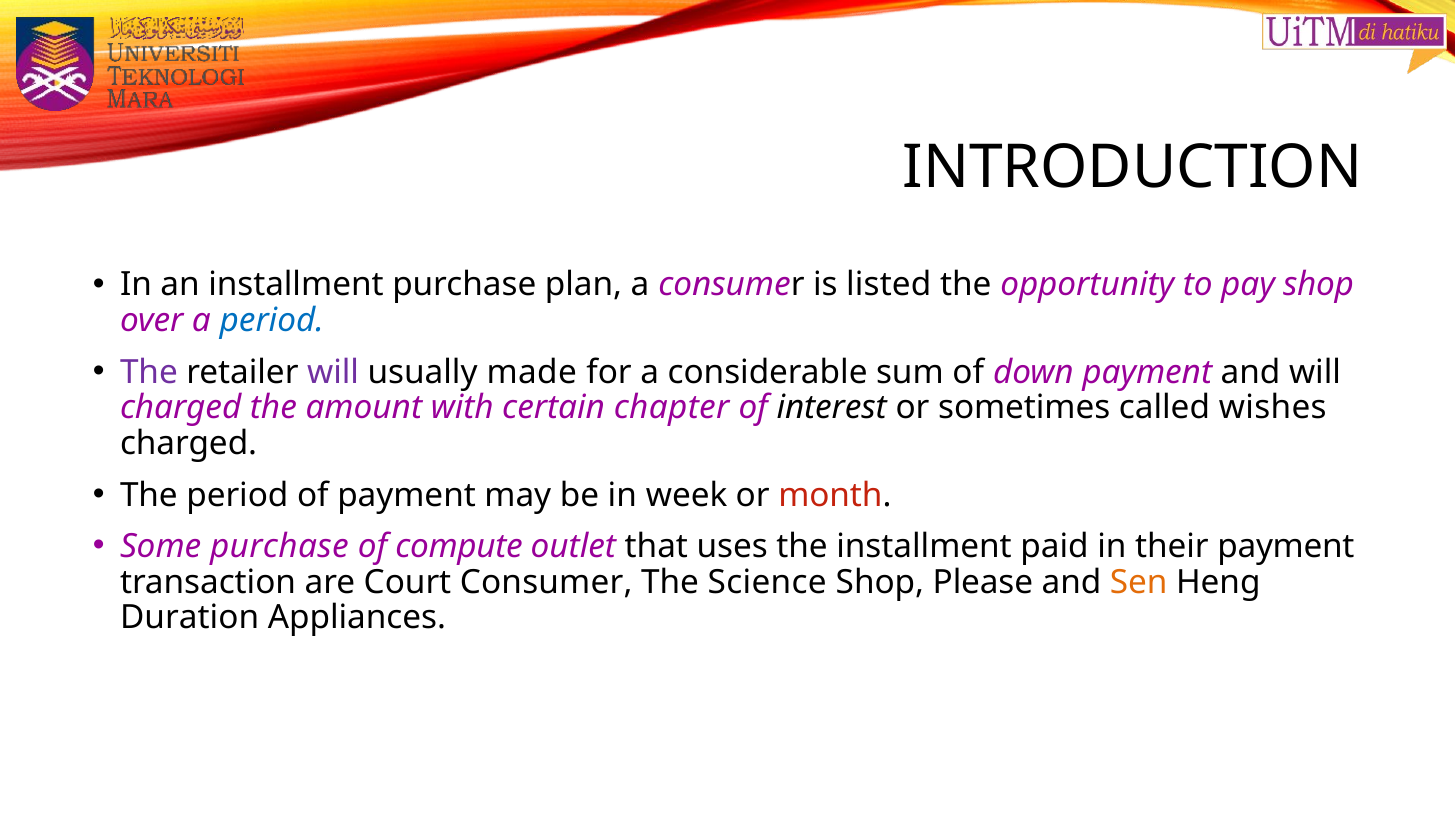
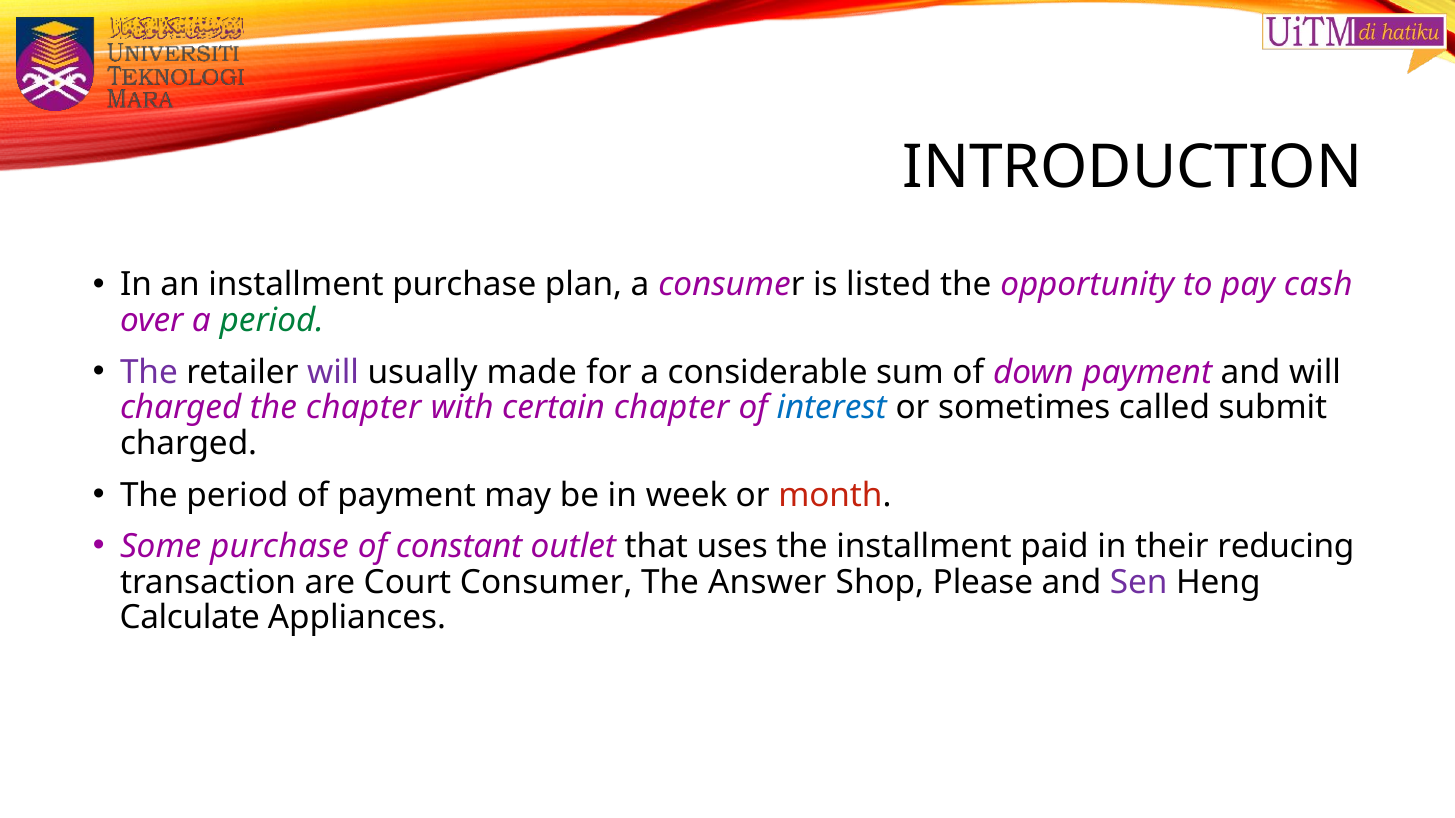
pay shop: shop -> cash
period at (272, 321) colour: blue -> green
the amount: amount -> chapter
interest colour: black -> blue
wishes: wishes -> submit
compute: compute -> constant
their payment: payment -> reducing
Science: Science -> Answer
Sen colour: orange -> purple
Duration: Duration -> Calculate
